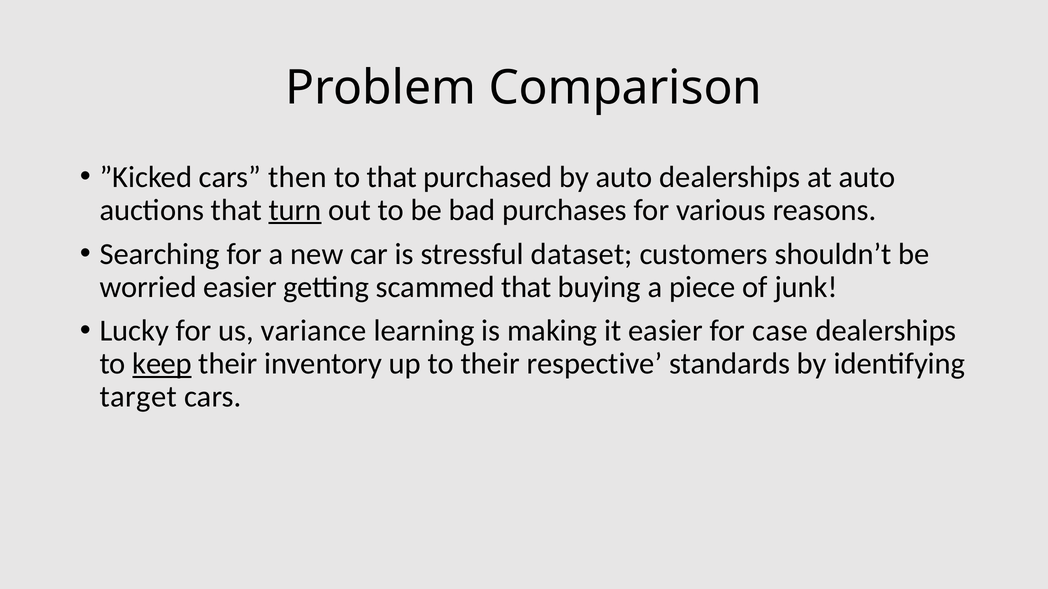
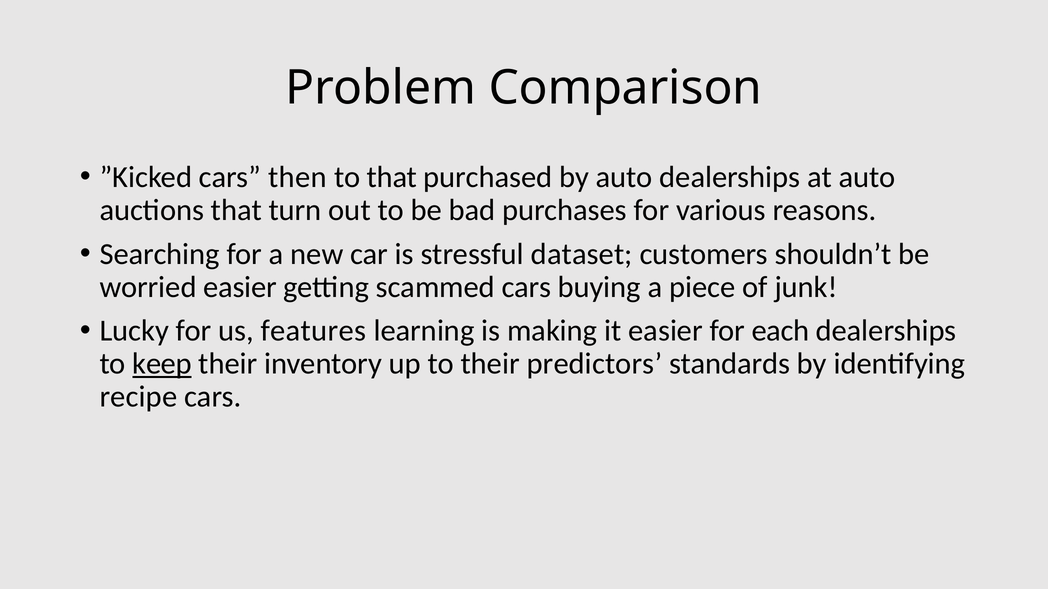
turn underline: present -> none
scammed that: that -> cars
variance: variance -> features
case: case -> each
respective: respective -> predictors
target: target -> recipe
